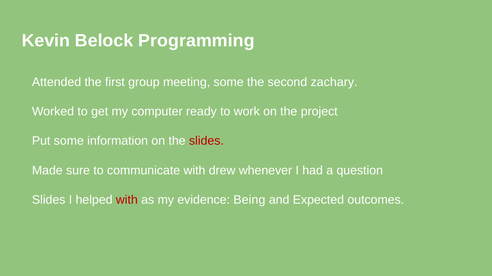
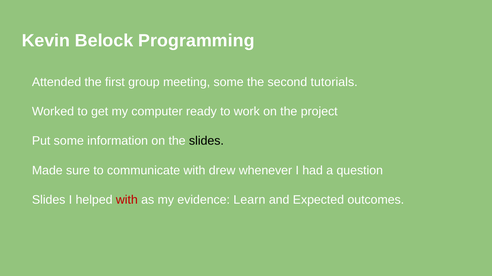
zachary: zachary -> tutorials
slides at (206, 141) colour: red -> black
Being: Being -> Learn
